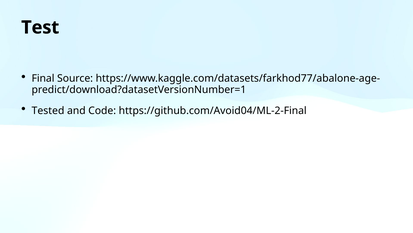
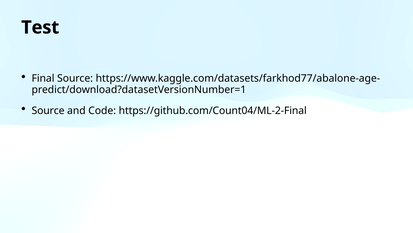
Tested at (48, 110): Tested -> Source
https://github.com/Avoid04/ML-2-Final: https://github.com/Avoid04/ML-2-Final -> https://github.com/Count04/ML-2-Final
